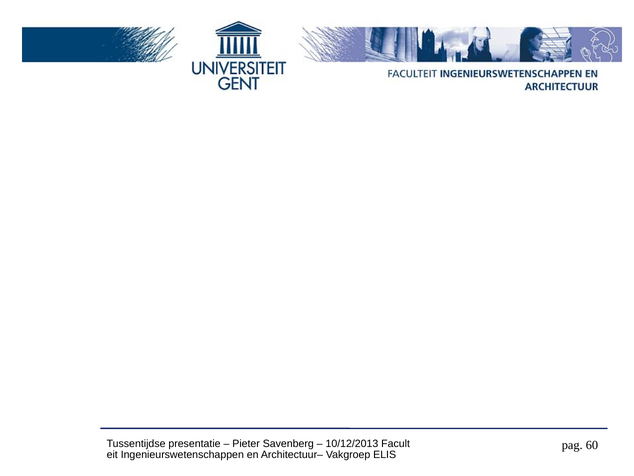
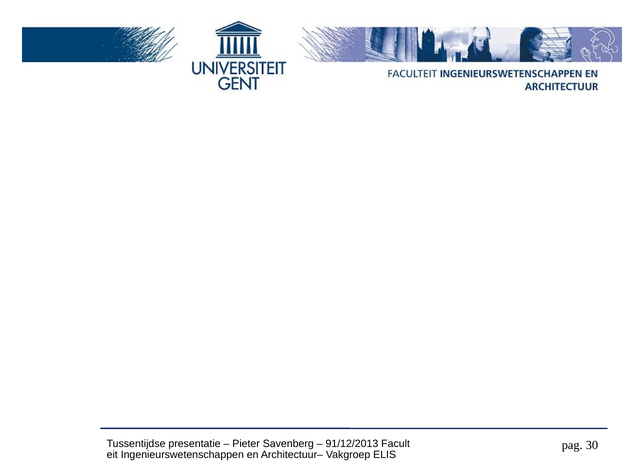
10/12/2013: 10/12/2013 -> 91/12/2013
60: 60 -> 30
